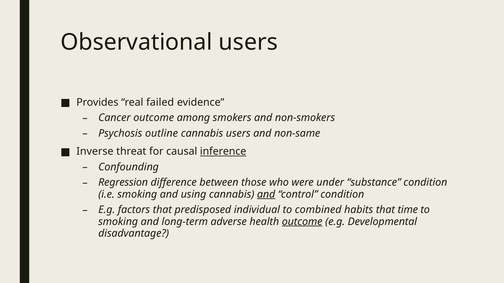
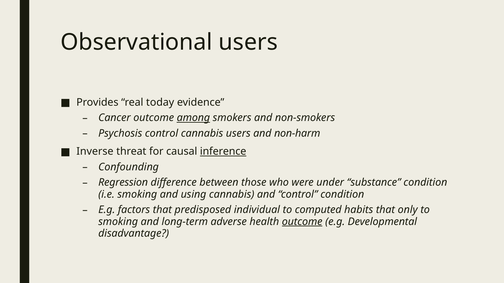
failed: failed -> today
among underline: none -> present
Psychosis outline: outline -> control
non-same: non-same -> non-harm
and at (266, 195) underline: present -> none
combined: combined -> computed
time: time -> only
